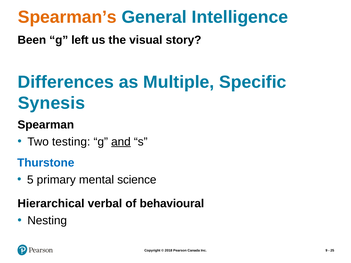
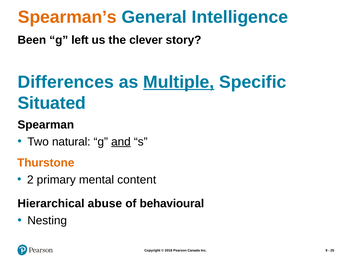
visual: visual -> clever
Multiple underline: none -> present
Synesis: Synesis -> Situated
testing: testing -> natural
Thurstone colour: blue -> orange
5: 5 -> 2
science: science -> content
verbal: verbal -> abuse
